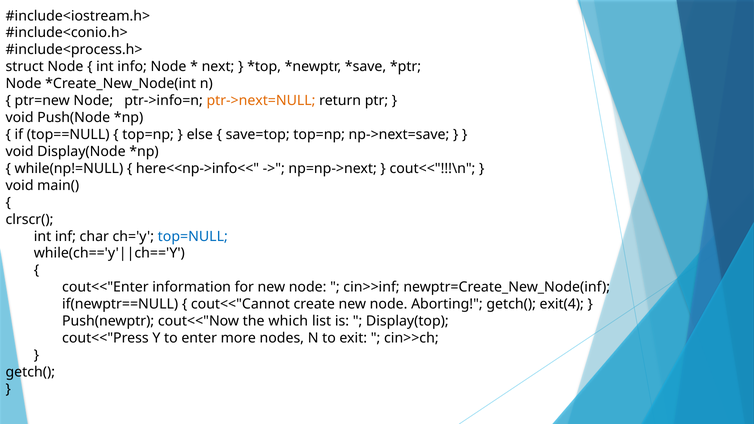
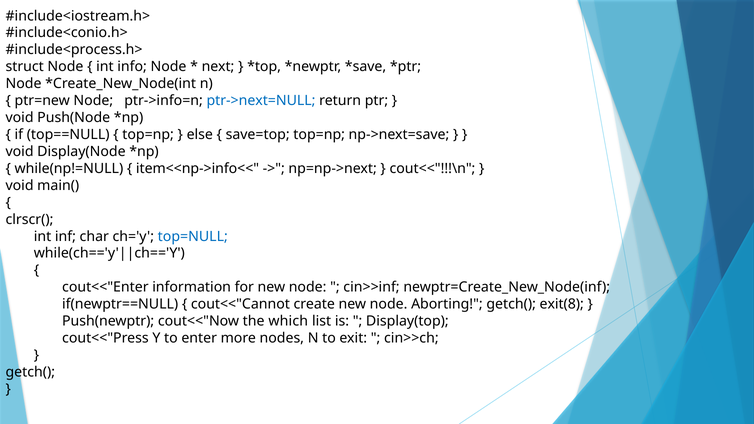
ptr->next=NULL colour: orange -> blue
here<<np->info<<: here<<np->info<< -> item<<np->info<<
exit(4: exit(4 -> exit(8
